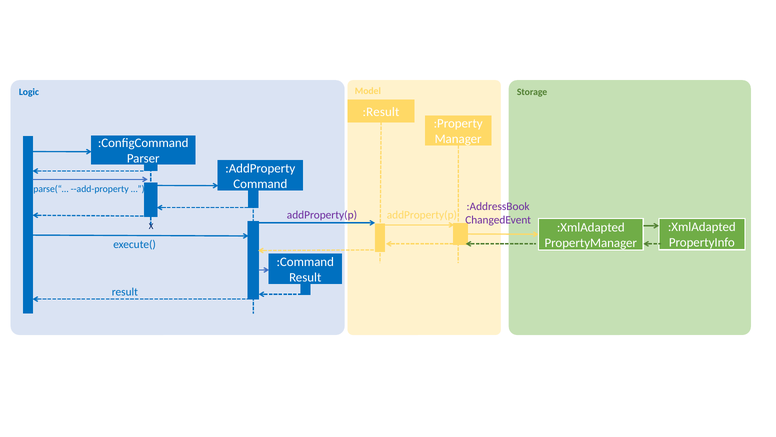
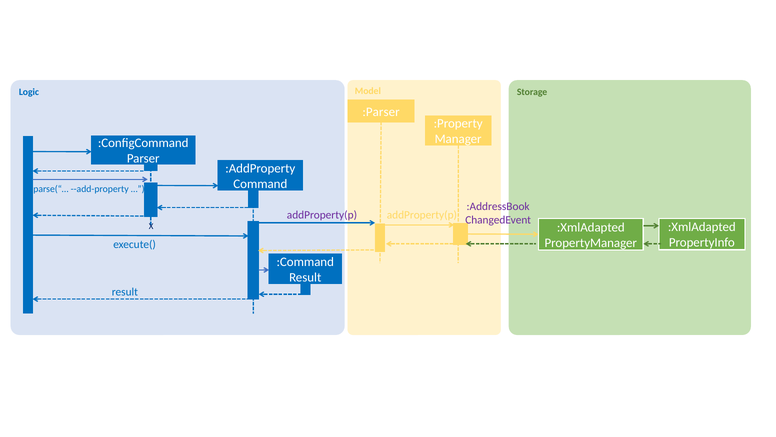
:Result: :Result -> :Parser
